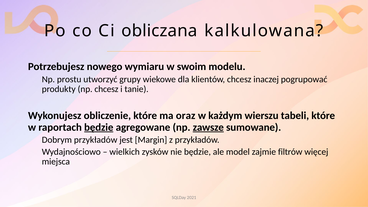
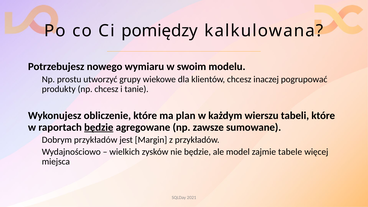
obliczana: obliczana -> pomiędzy
oraz: oraz -> plan
zawsze underline: present -> none
filtrów: filtrów -> tabele
